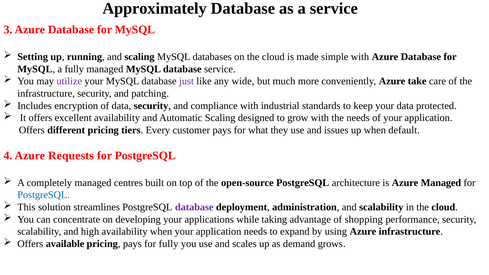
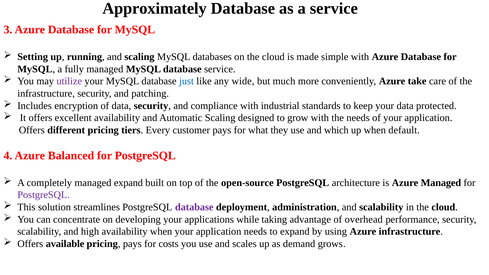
just colour: purple -> blue
issues: issues -> which
Requests: Requests -> Balanced
managed centres: centres -> expand
PostgreSQL at (44, 195) colour: blue -> purple
shopping: shopping -> overhead
for fully: fully -> costs
